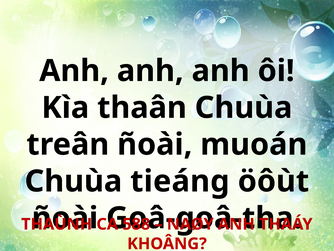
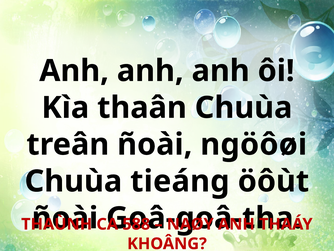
muoán: muoán -> ngöôøi
